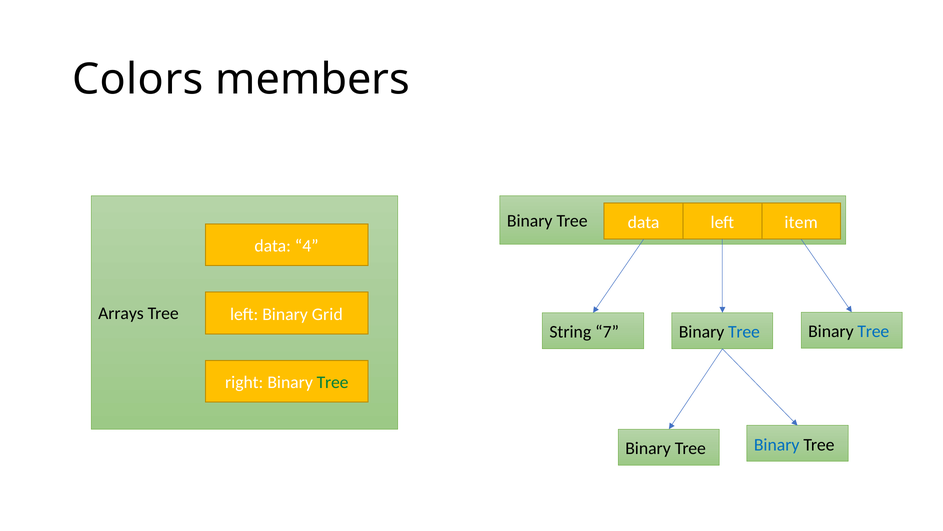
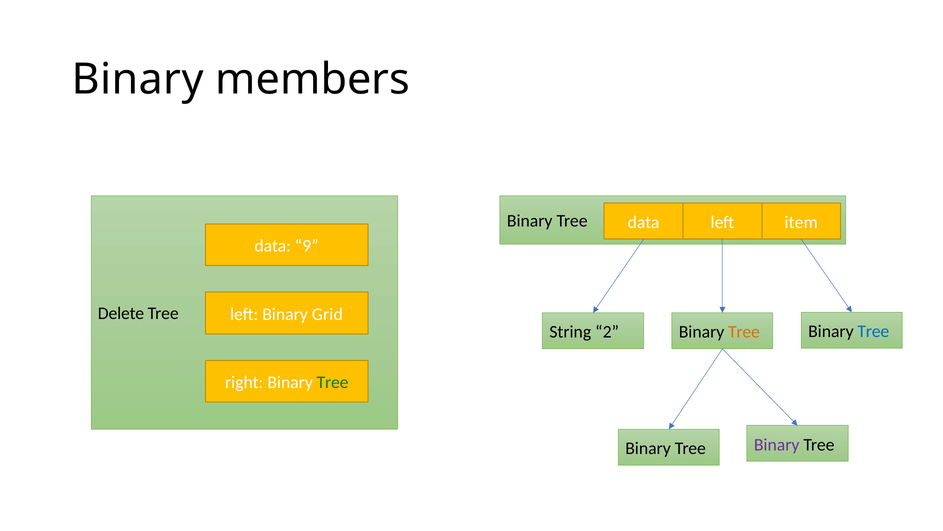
Colors at (138, 79): Colors -> Binary
4: 4 -> 9
Arrays: Arrays -> Delete
7: 7 -> 2
Tree at (744, 332) colour: blue -> orange
Binary at (777, 444) colour: blue -> purple
